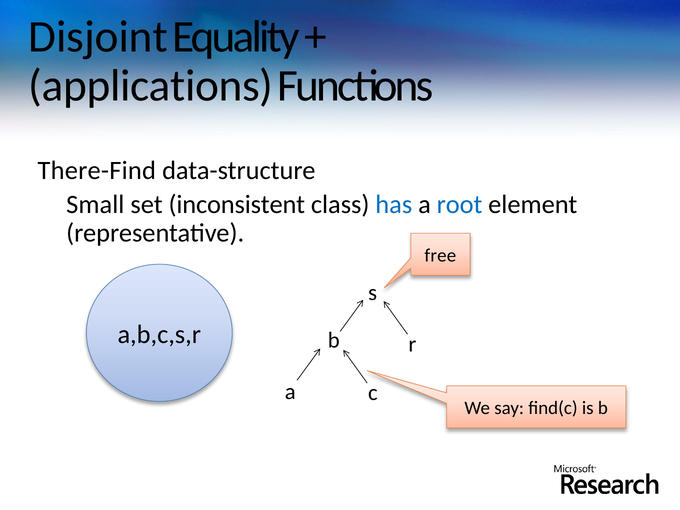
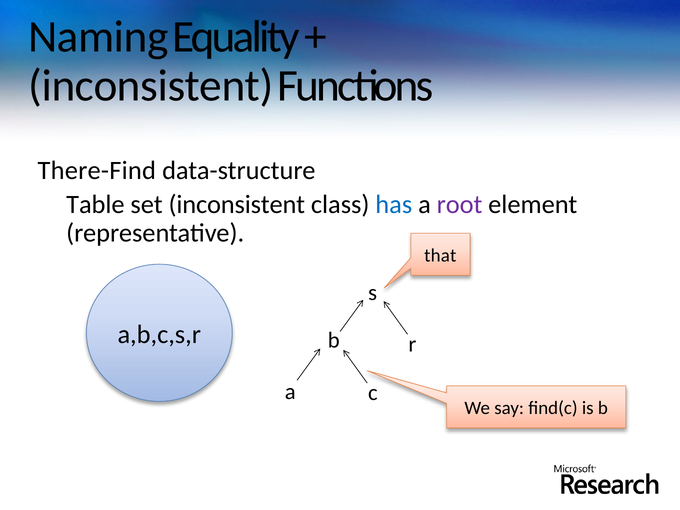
Disjoint: Disjoint -> Naming
applications at (151, 86): applications -> inconsistent
Small: Small -> Table
root colour: blue -> purple
free: free -> that
